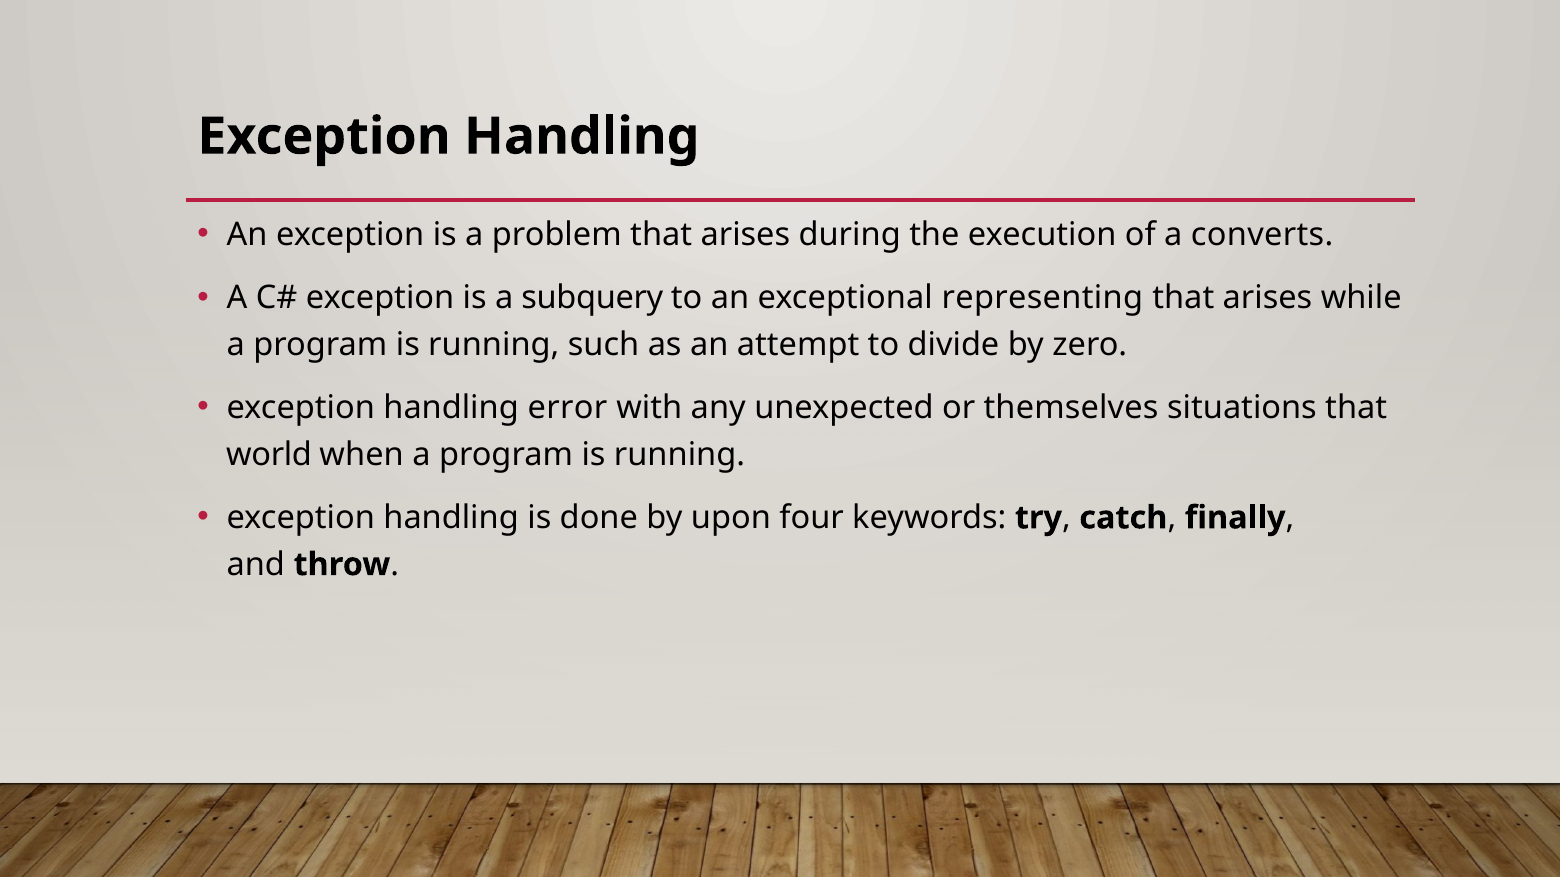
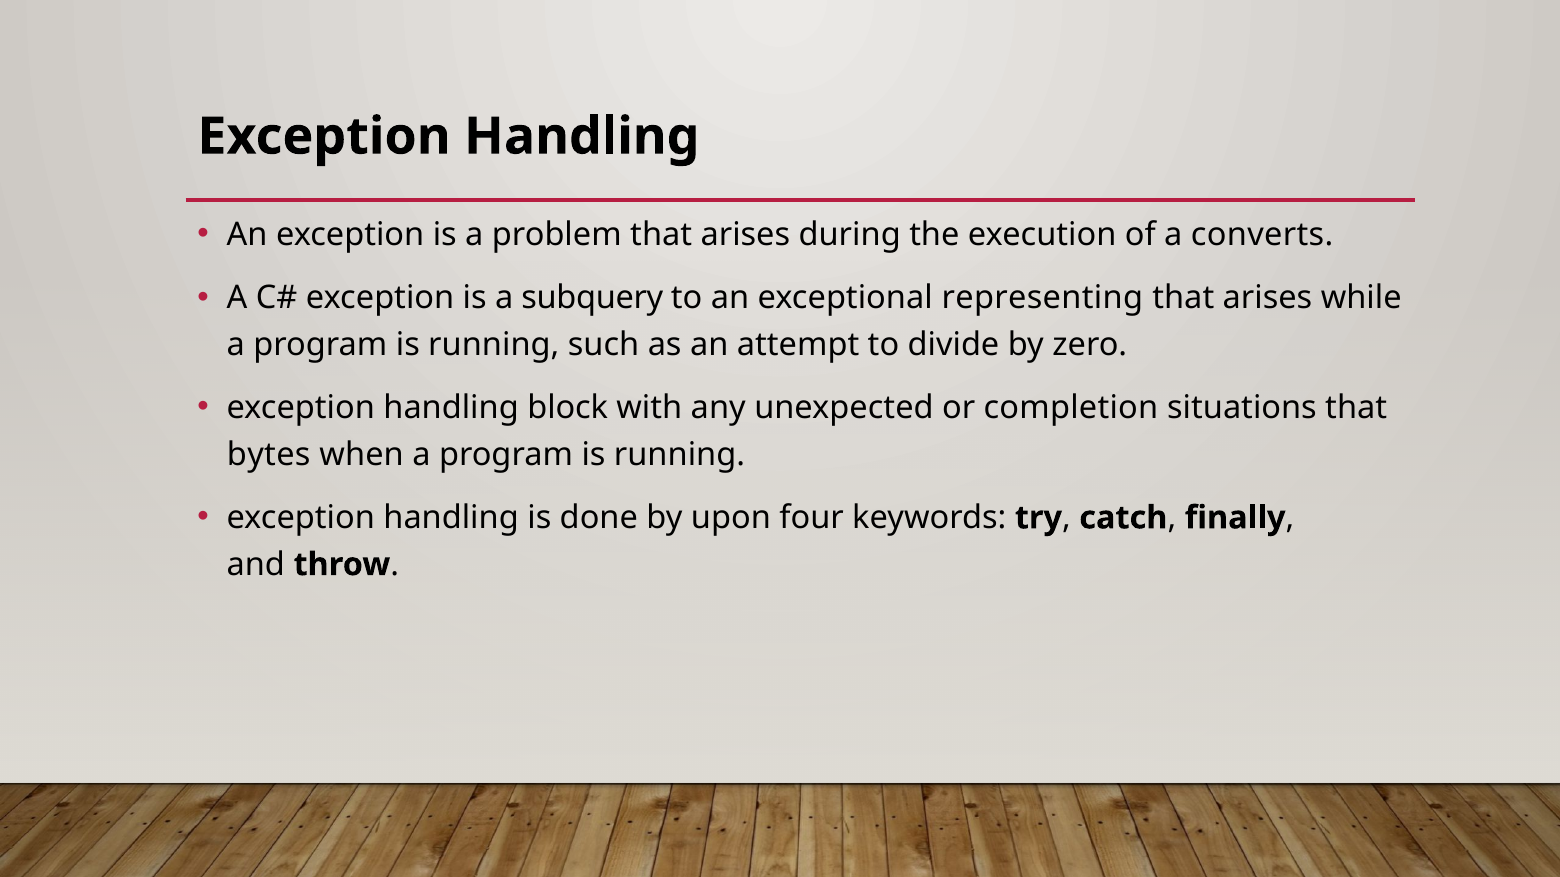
error: error -> block
themselves: themselves -> completion
world: world -> bytes
